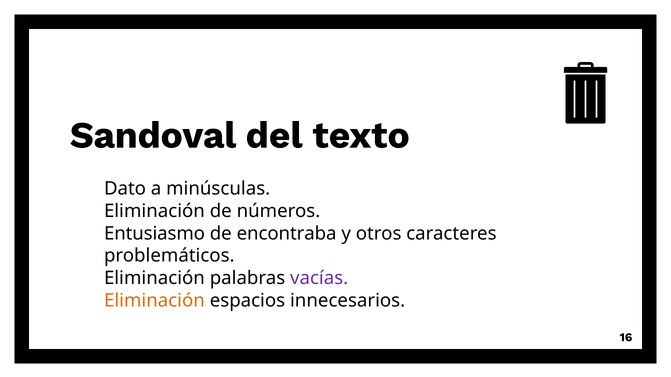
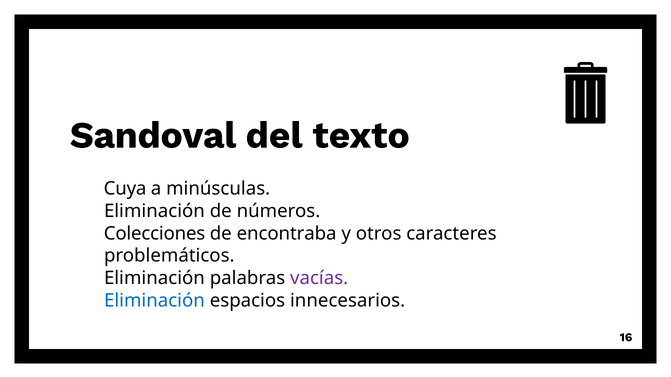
Dato: Dato -> Cuya
Entusiasmo: Entusiasmo -> Colecciones
Eliminación at (154, 301) colour: orange -> blue
